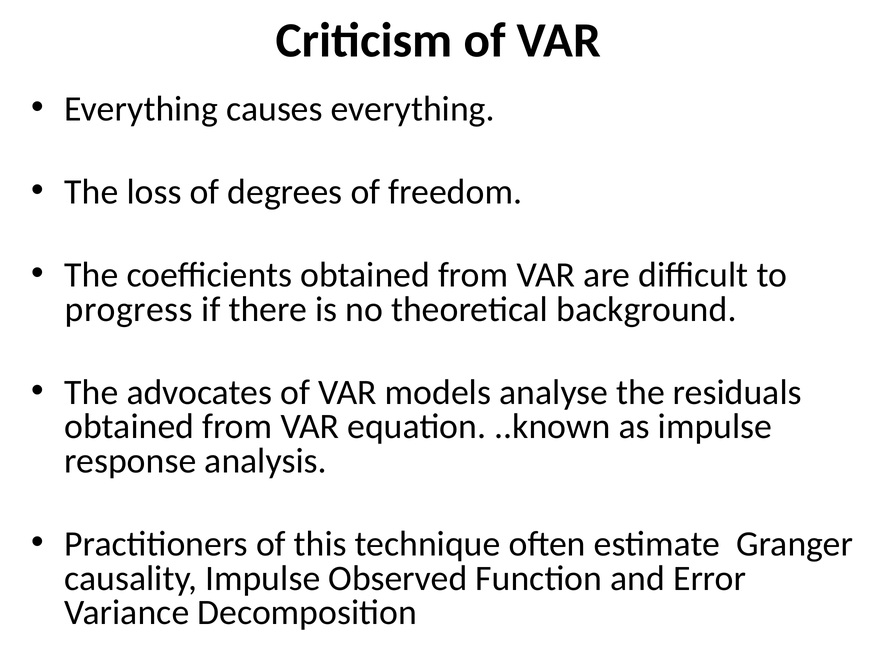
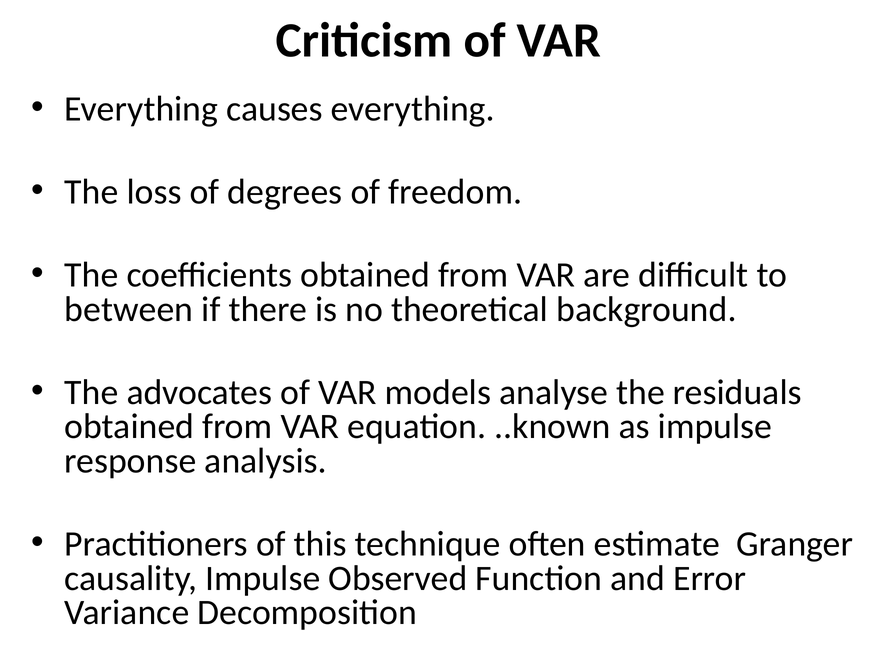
progress: progress -> between
